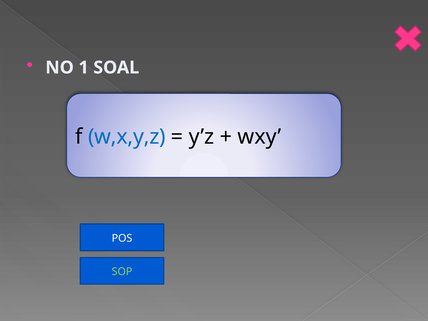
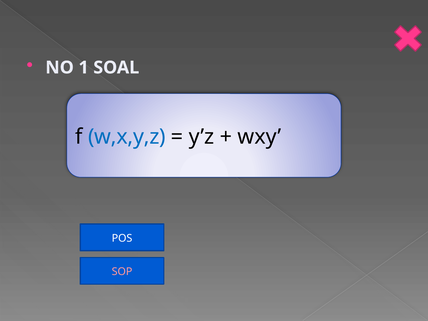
SOP colour: light green -> pink
